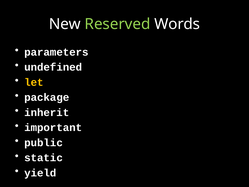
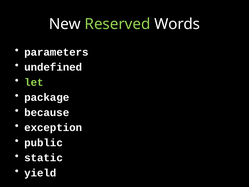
let colour: yellow -> light green
inherit: inherit -> because
important: important -> exception
